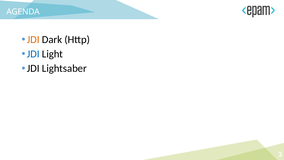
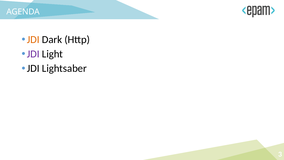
JDI at (33, 54) colour: blue -> purple
